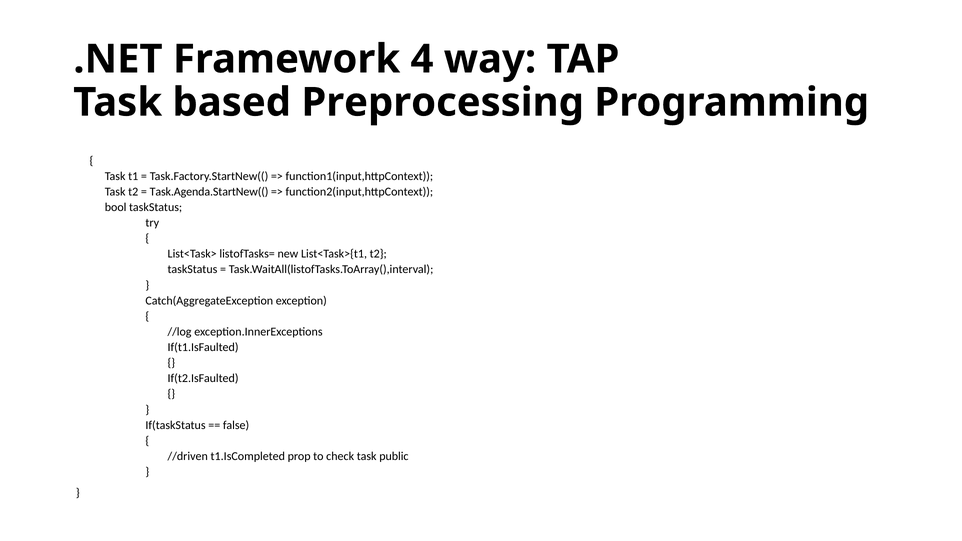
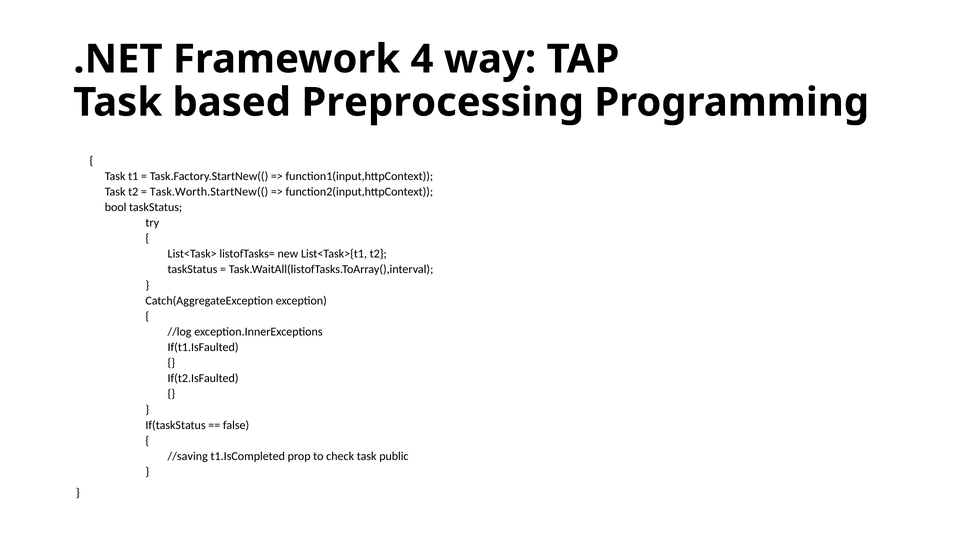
Task.Agenda.StartNew((: Task.Agenda.StartNew(( -> Task.Worth.StartNew((
//driven: //driven -> //saving
